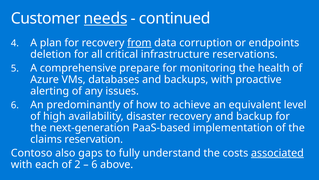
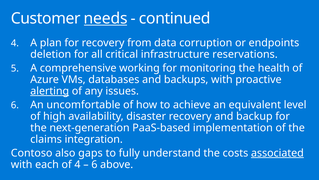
from underline: present -> none
prepare: prepare -> working
alerting underline: none -> present
predominantly: predominantly -> uncomfortable
reservation: reservation -> integration
of 2: 2 -> 4
